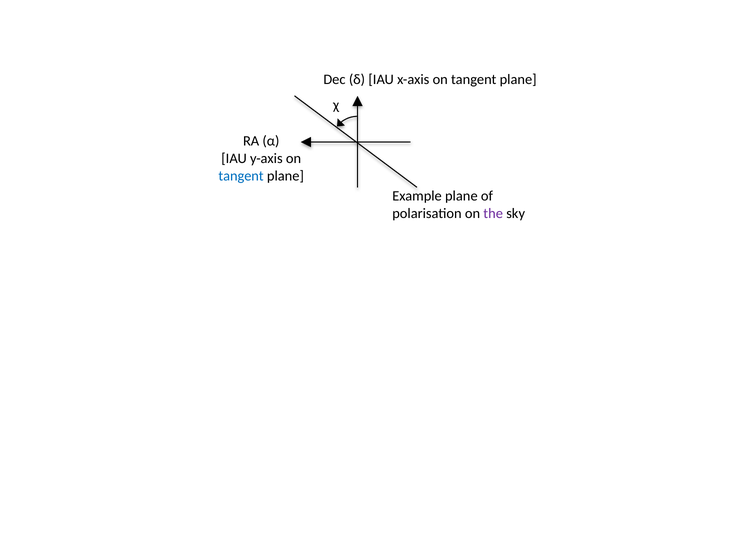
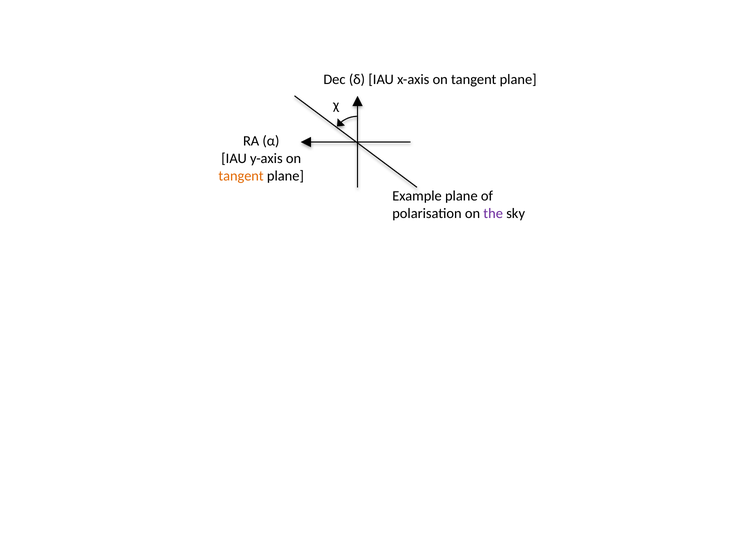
tangent at (241, 176) colour: blue -> orange
